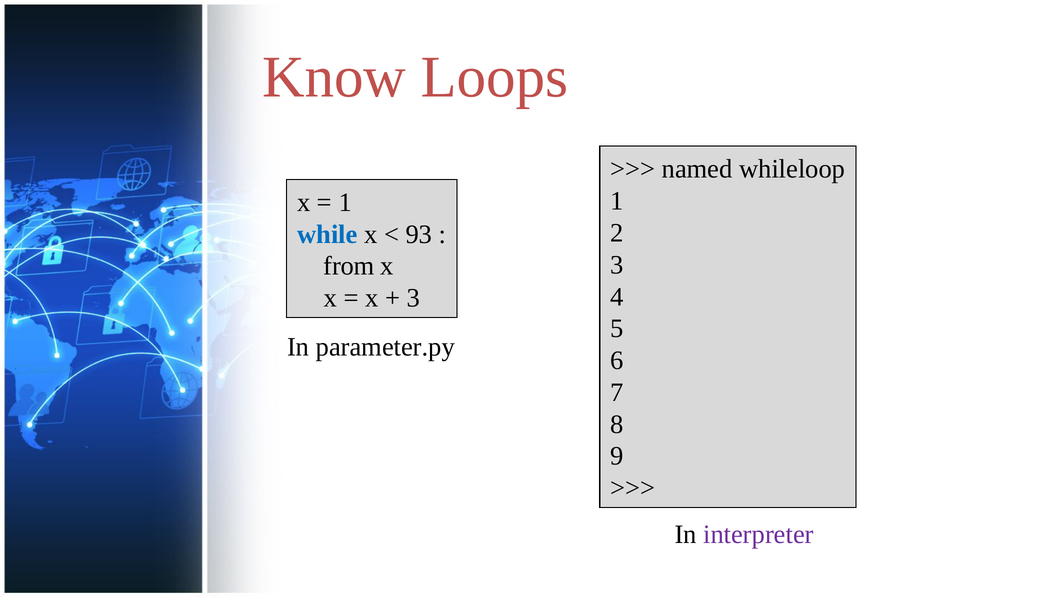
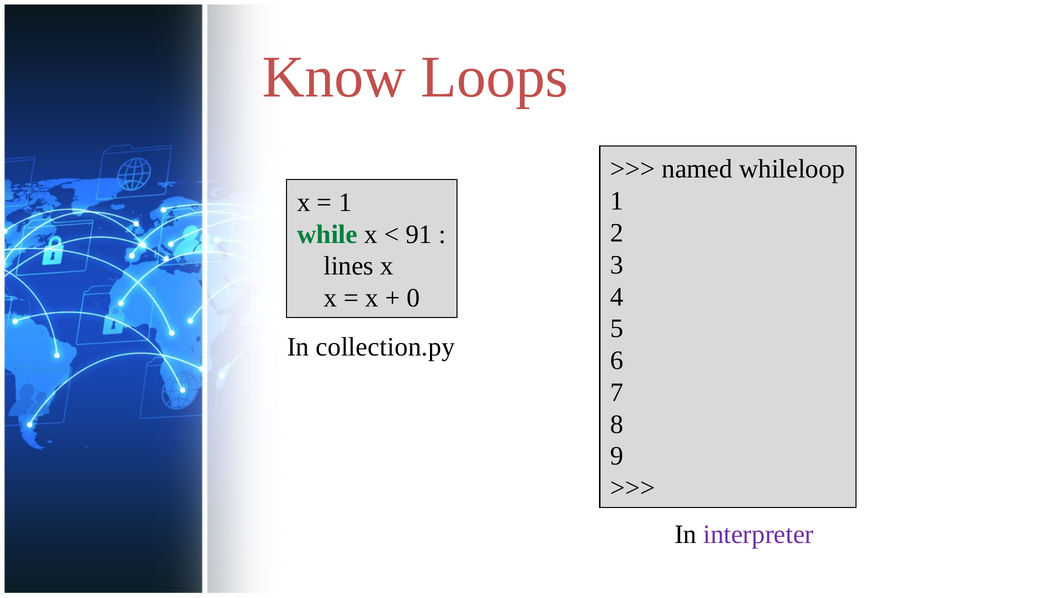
while colour: blue -> green
93: 93 -> 91
from: from -> lines
3 at (413, 298): 3 -> 0
parameter.py: parameter.py -> collection.py
